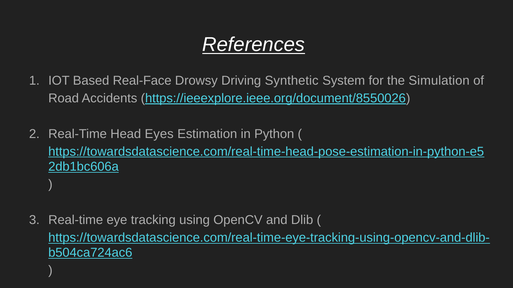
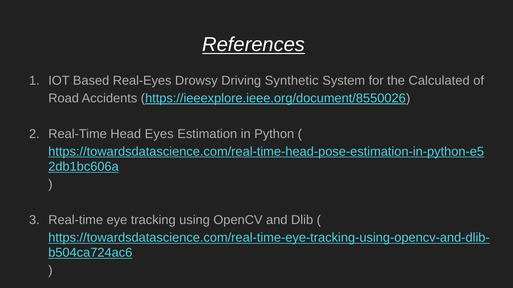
Real-Face: Real-Face -> Real-Eyes
Simulation: Simulation -> Calculated
